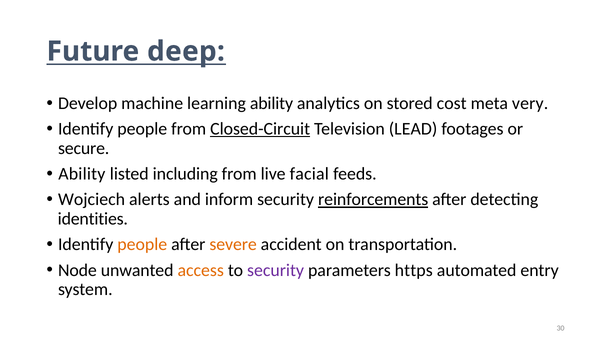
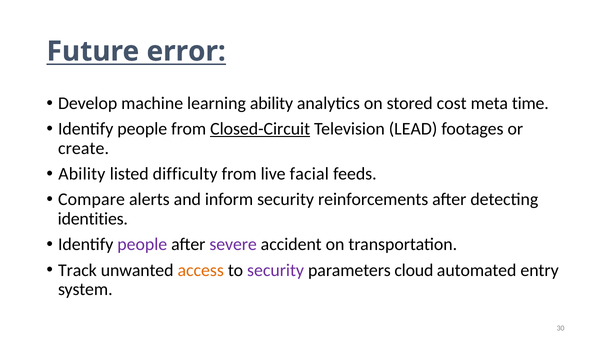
deep: deep -> error
very: very -> time
secure: secure -> create
including: including -> difficulty
Wojciech: Wojciech -> Compare
reinforcements underline: present -> none
people at (142, 244) colour: orange -> purple
severe colour: orange -> purple
Node: Node -> Track
https: https -> cloud
